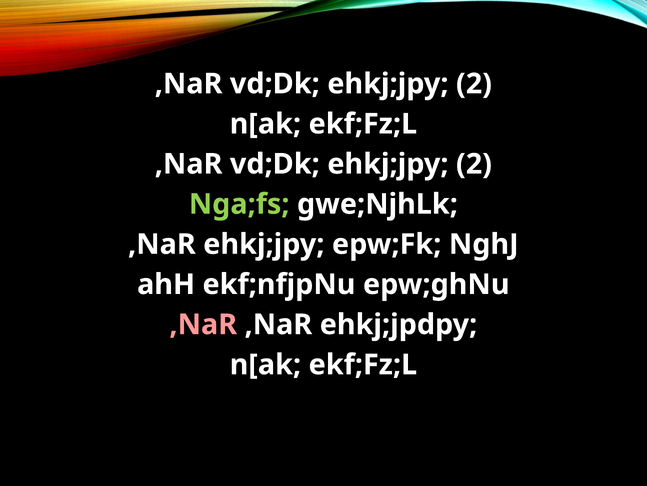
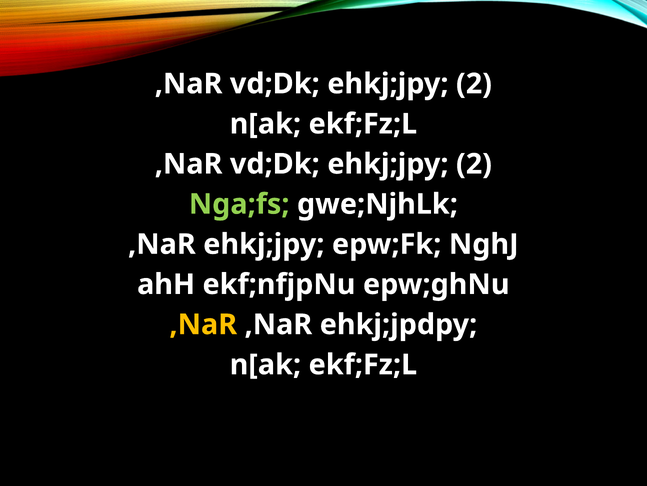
,NaR at (203, 324) colour: pink -> yellow
